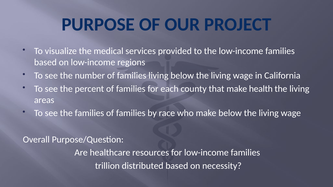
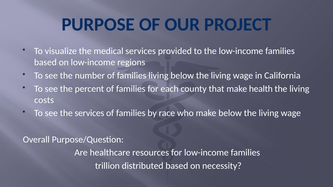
areas: areas -> costs
the families: families -> services
